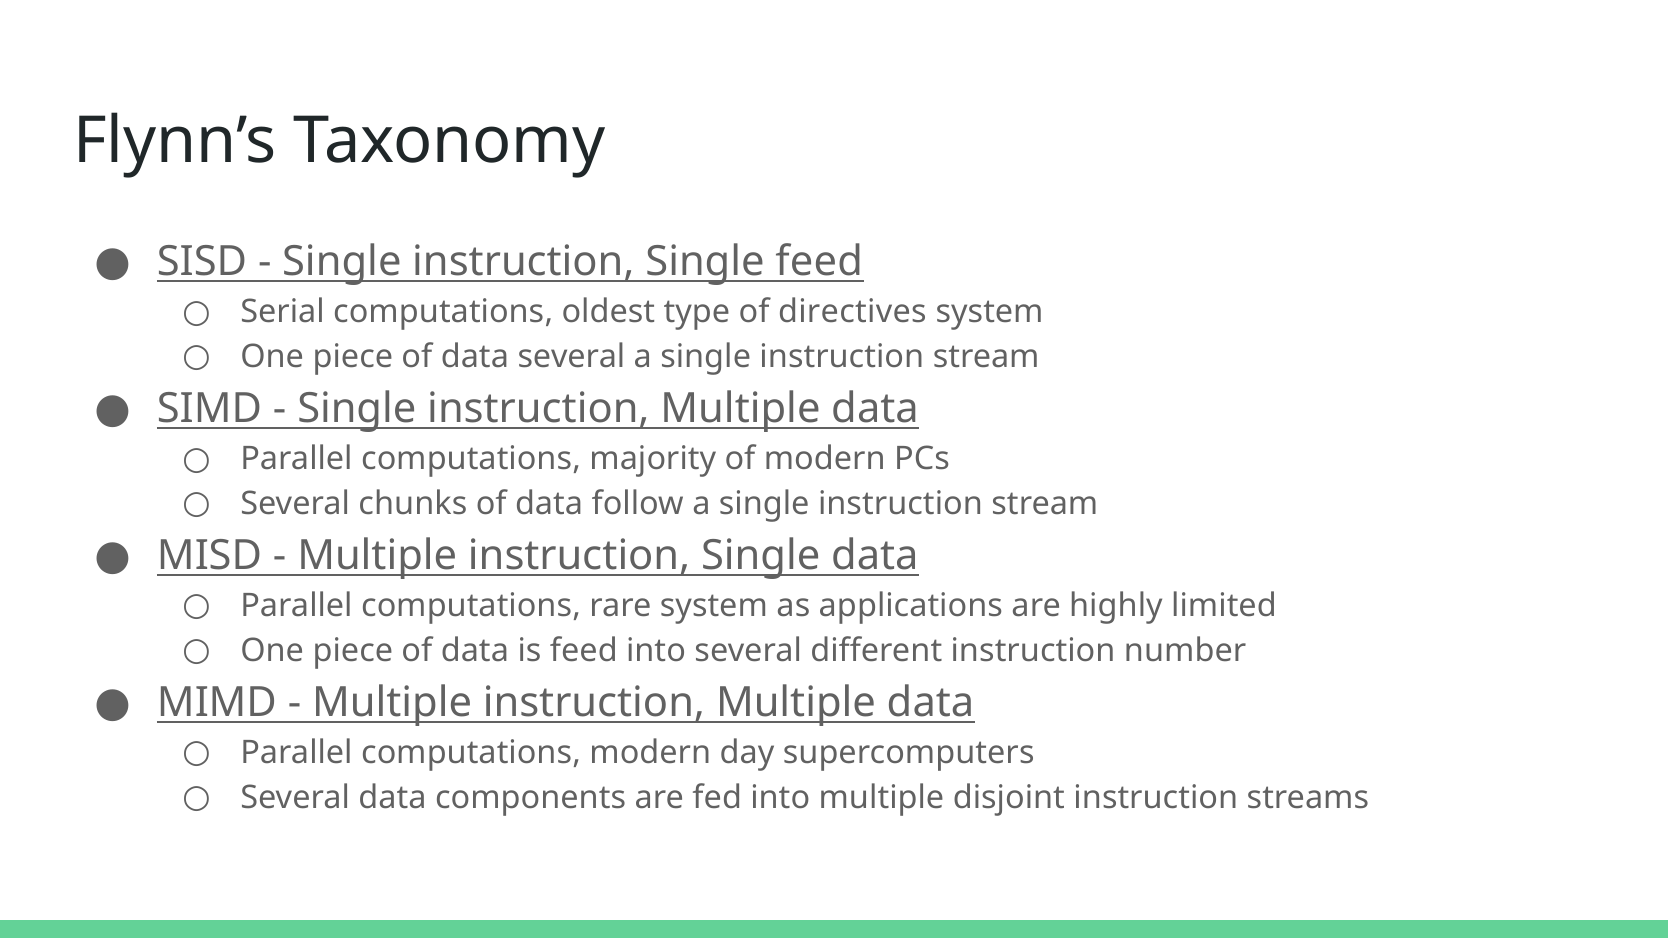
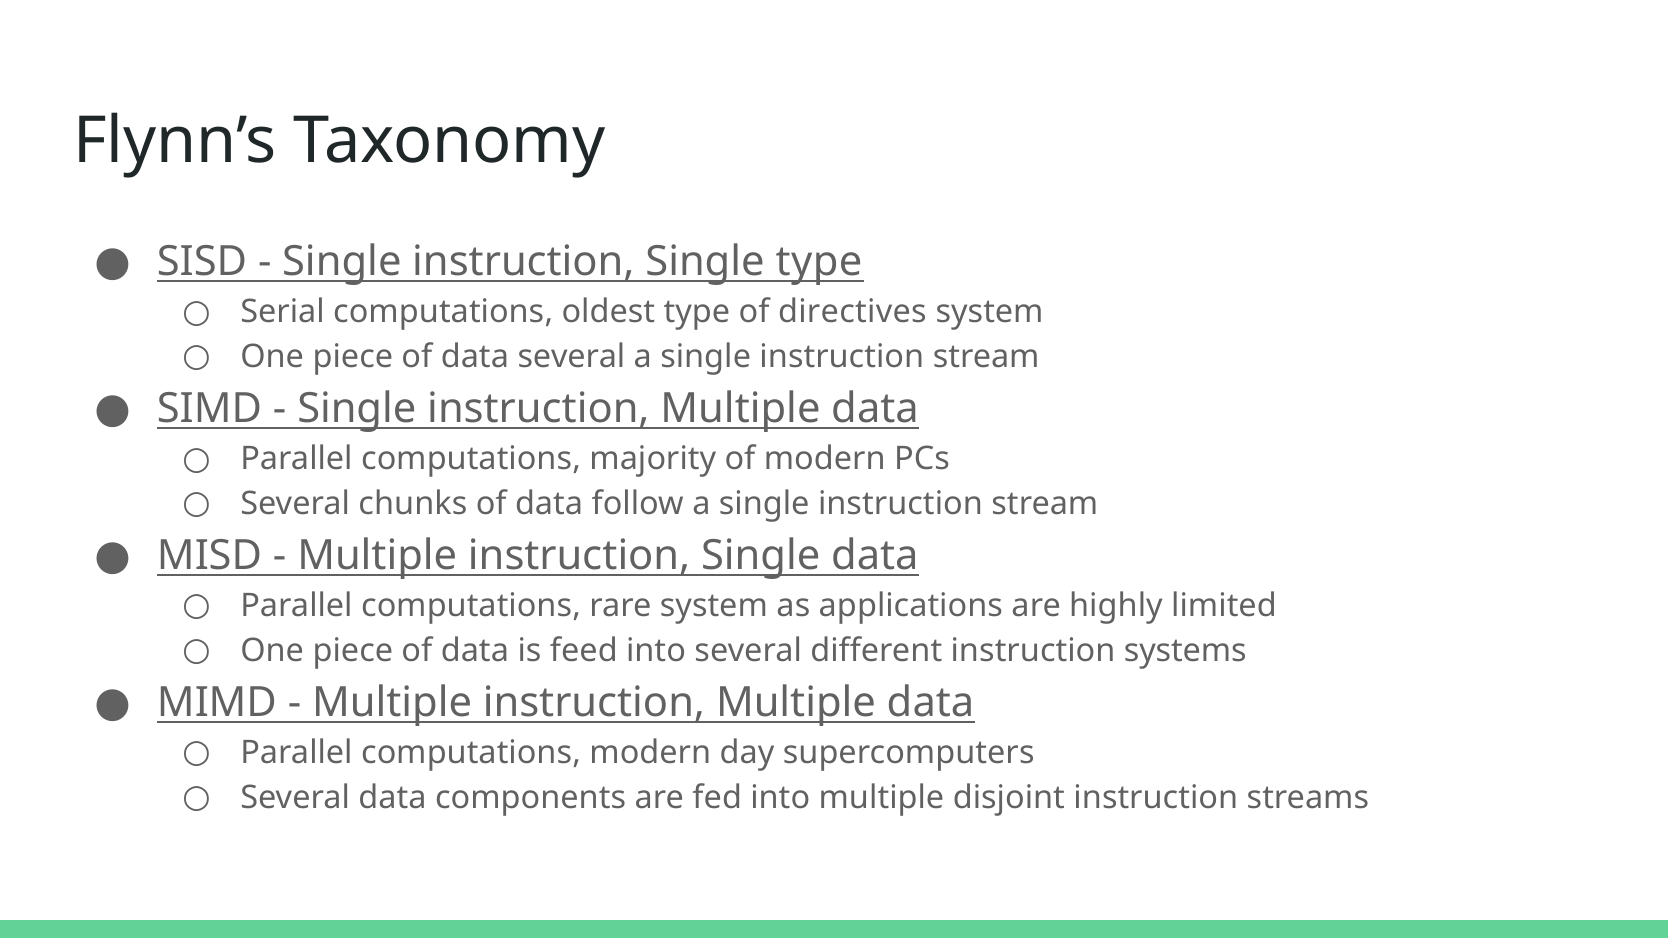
Single feed: feed -> type
number: number -> systems
